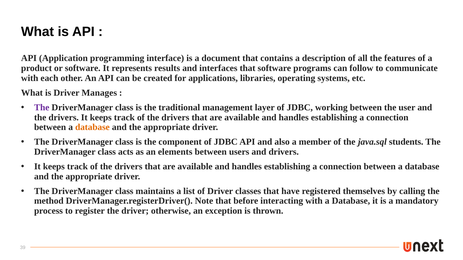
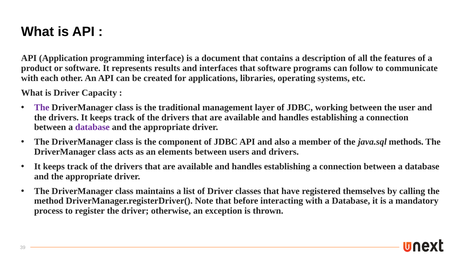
Manages: Manages -> Capacity
database at (92, 127) colour: orange -> purple
students: students -> methods
